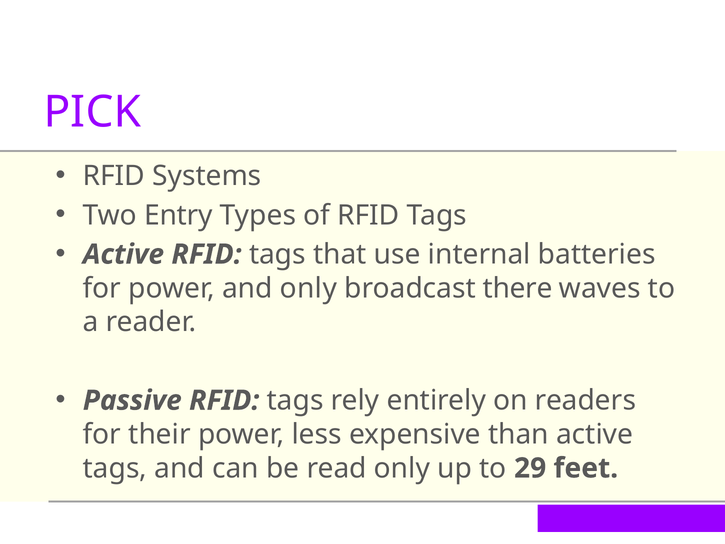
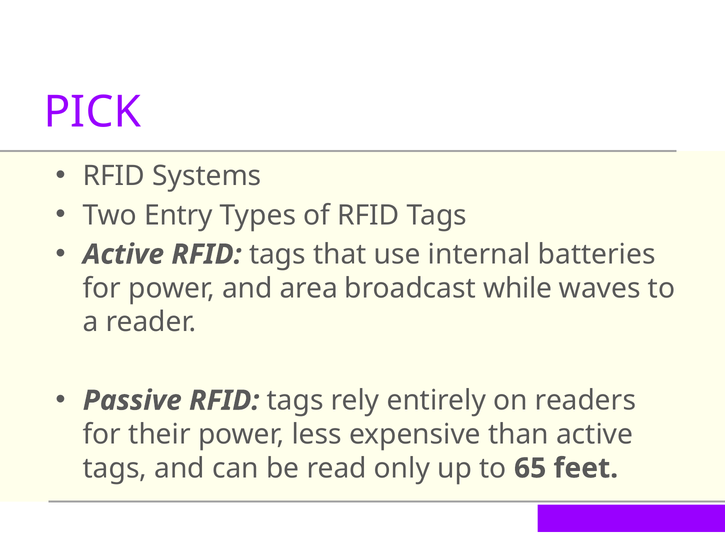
and only: only -> area
there: there -> while
29: 29 -> 65
